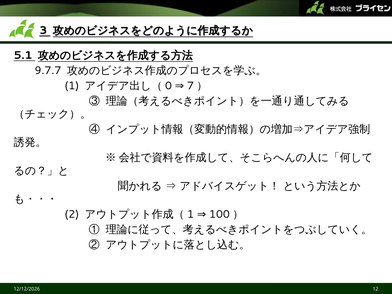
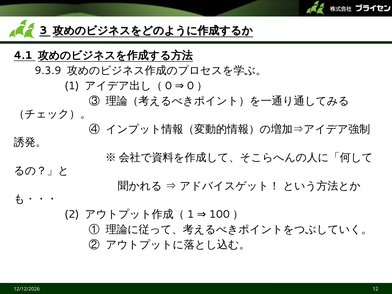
5.1: 5.1 -> 4.1
9.7.7: 9.7.7 -> 9.3.9
7: 7 -> 0
